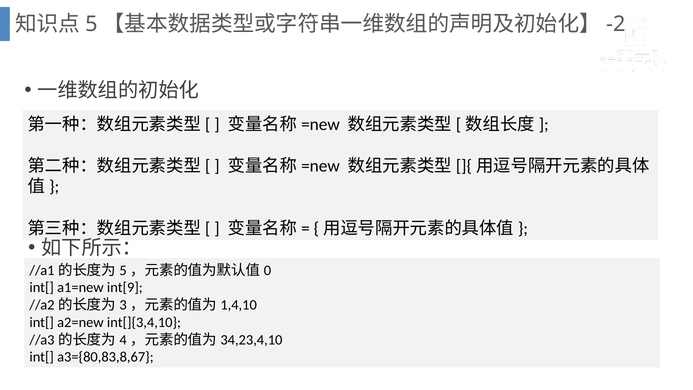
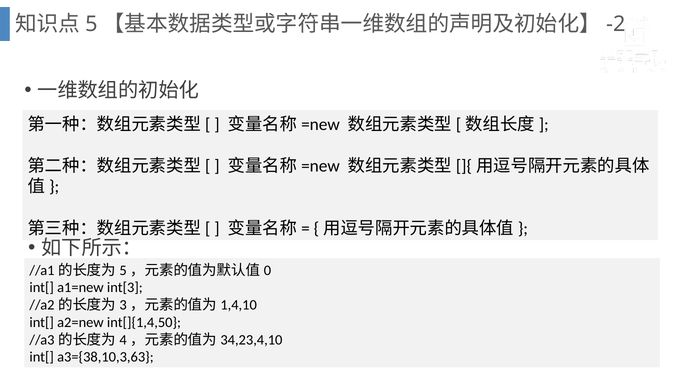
int[9: int[9 -> int[3
int[]{3,4,10: int[]{3,4,10 -> int[]{1,4,50
a3={80,83,8,67: a3={80,83,8,67 -> a3={38,10,3,63
